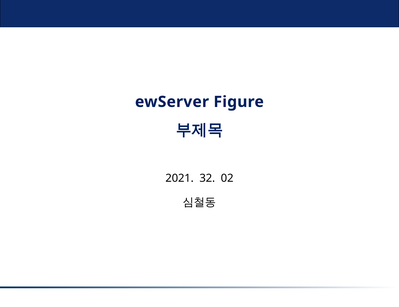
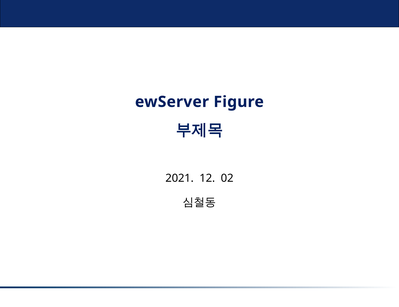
32: 32 -> 12
